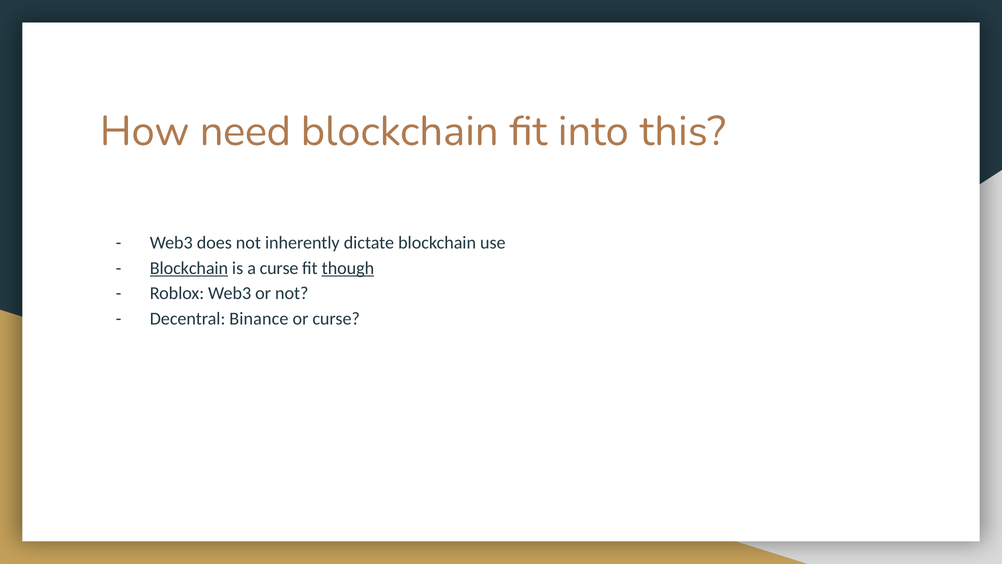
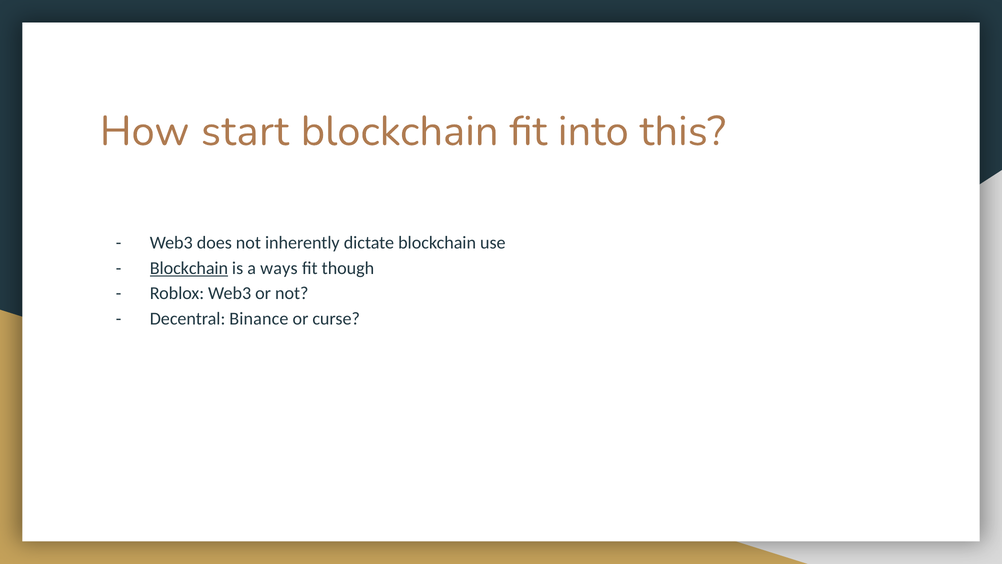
need: need -> start
a curse: curse -> ways
though underline: present -> none
